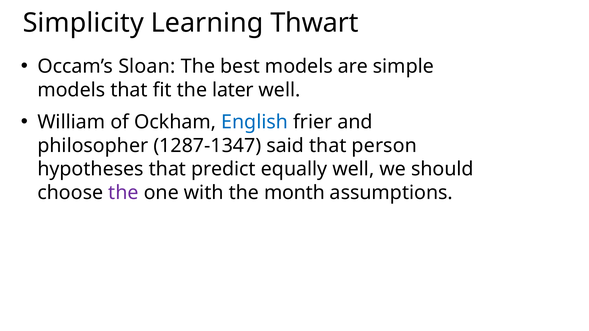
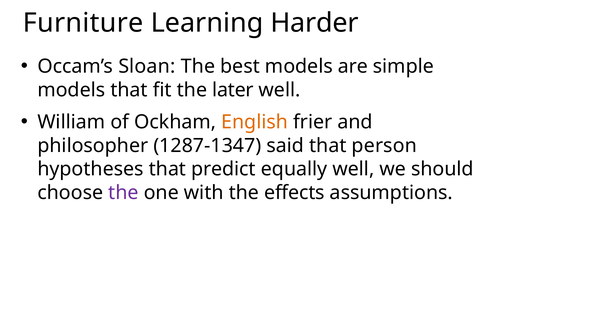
Simplicity: Simplicity -> Furniture
Thwart: Thwart -> Harder
English colour: blue -> orange
month: month -> effects
